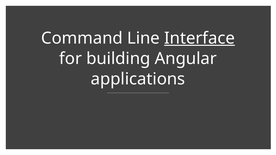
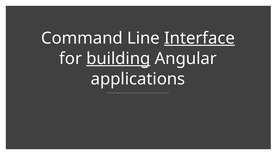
building underline: none -> present
